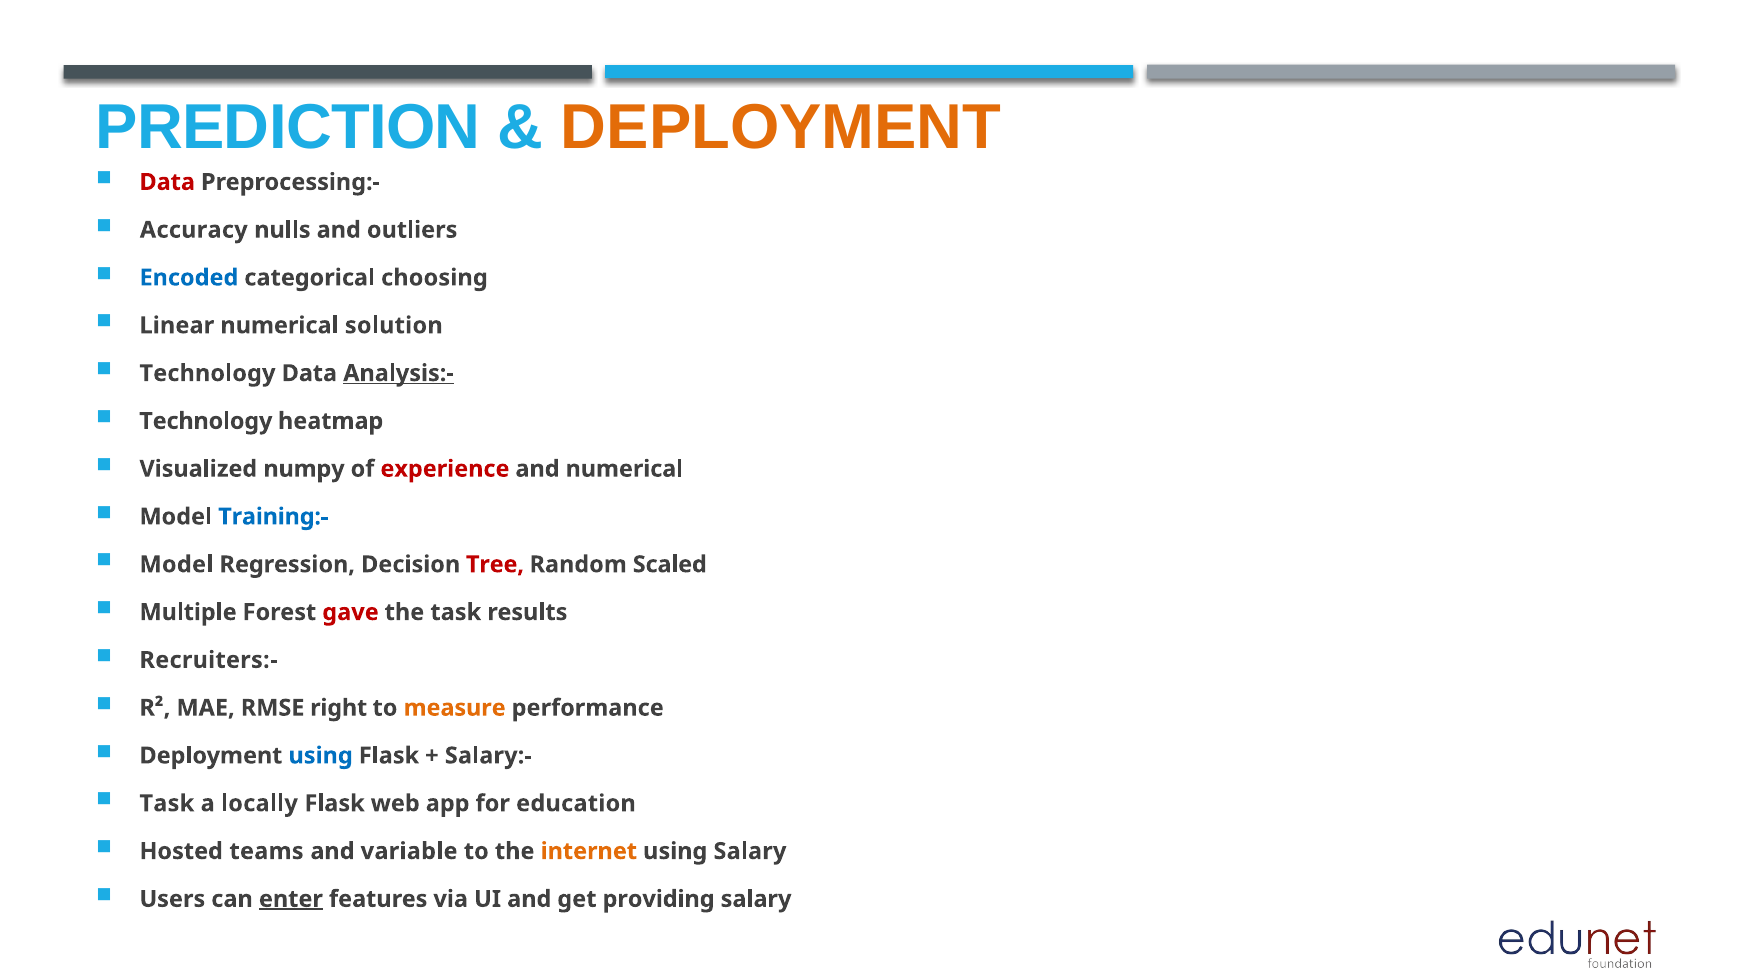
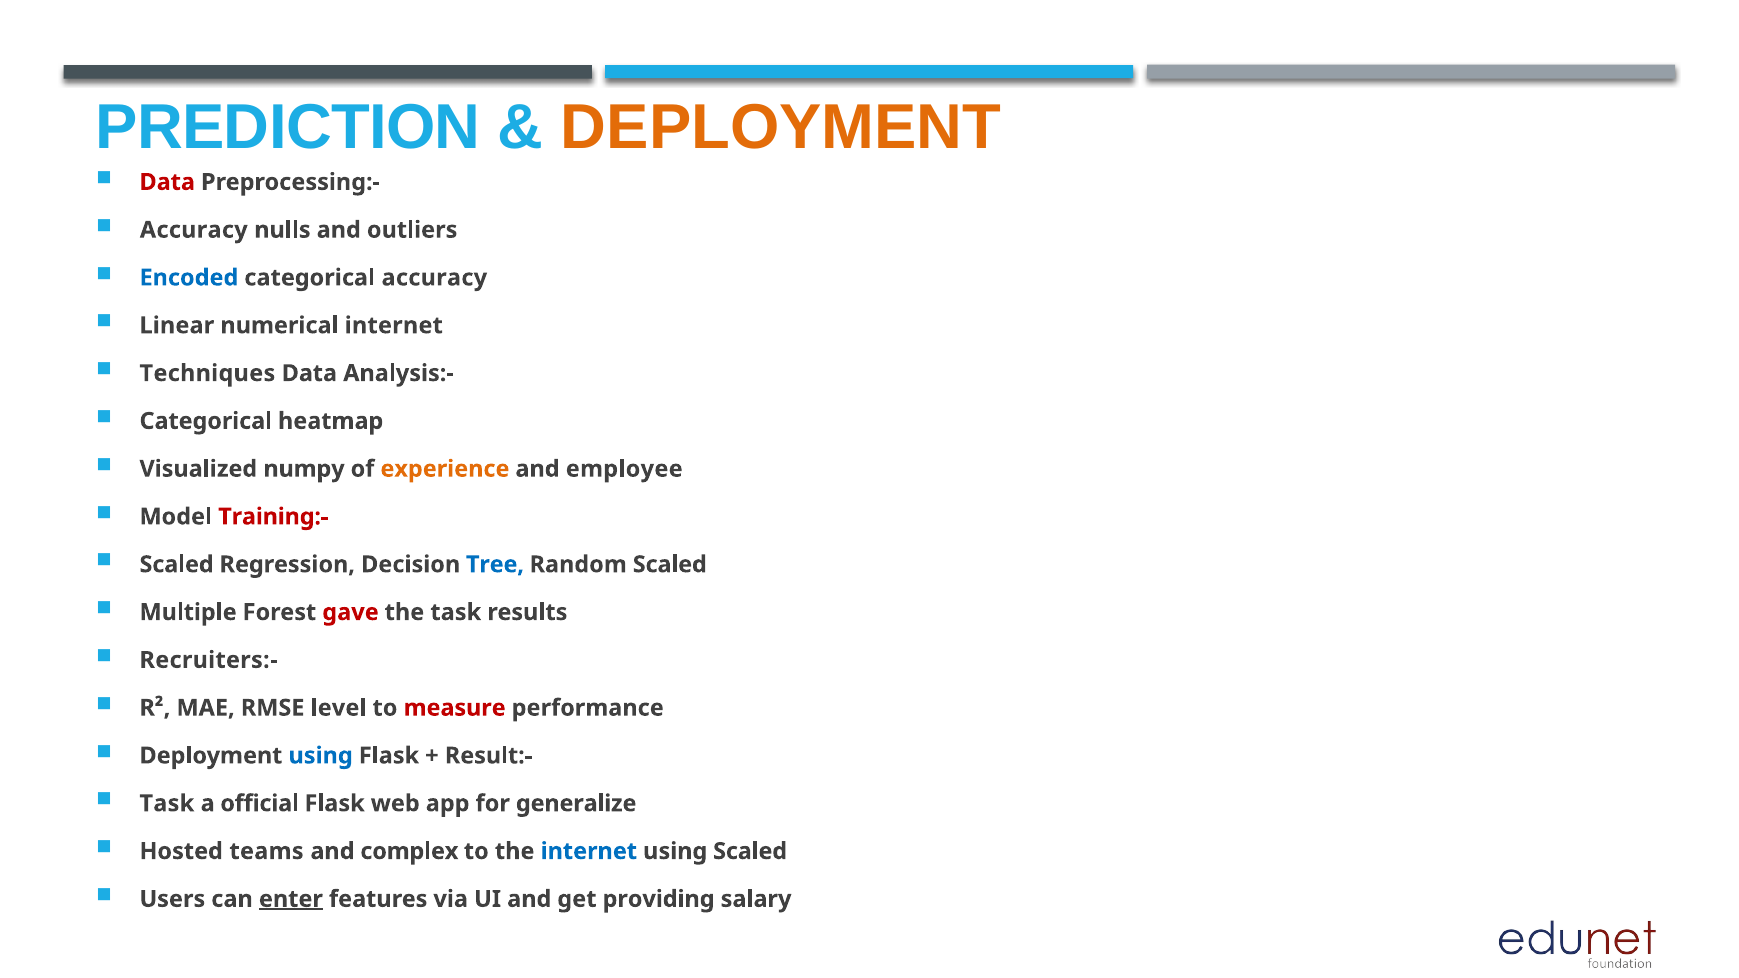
categorical choosing: choosing -> accuracy
numerical solution: solution -> internet
Technology at (207, 373): Technology -> Techniques
Analysis:- underline: present -> none
Technology at (206, 421): Technology -> Categorical
experience colour: red -> orange
and numerical: numerical -> employee
Training:- colour: blue -> red
Model at (176, 565): Model -> Scaled
Tree colour: red -> blue
right: right -> level
measure colour: orange -> red
Salary:-: Salary:- -> Result:-
locally: locally -> official
education: education -> generalize
variable: variable -> complex
internet at (589, 851) colour: orange -> blue
using Salary: Salary -> Scaled
